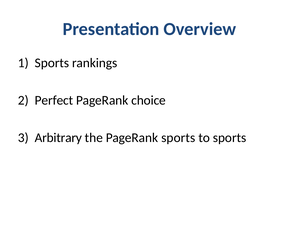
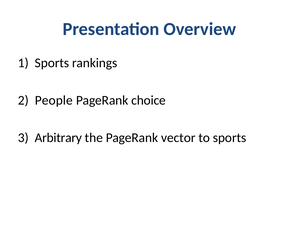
Perfect: Perfect -> People
PageRank sports: sports -> vector
